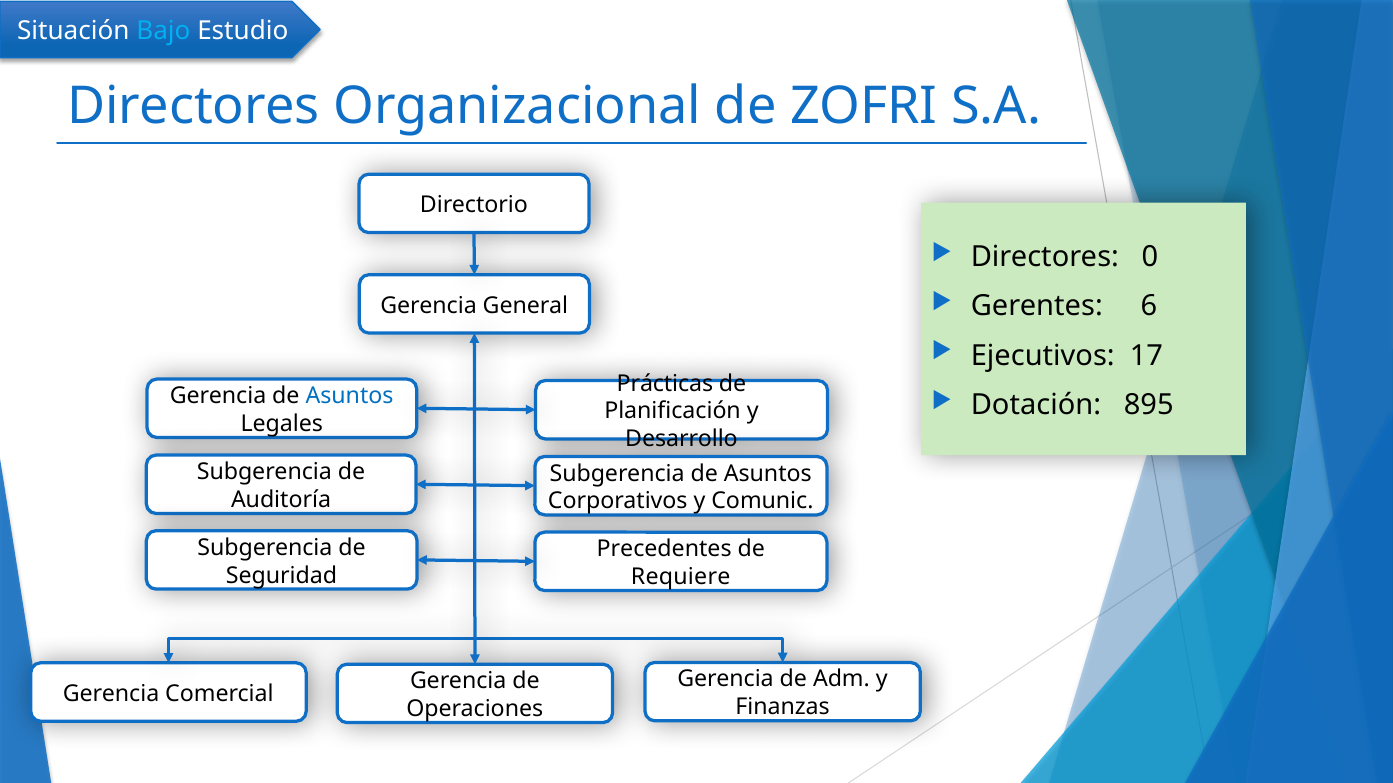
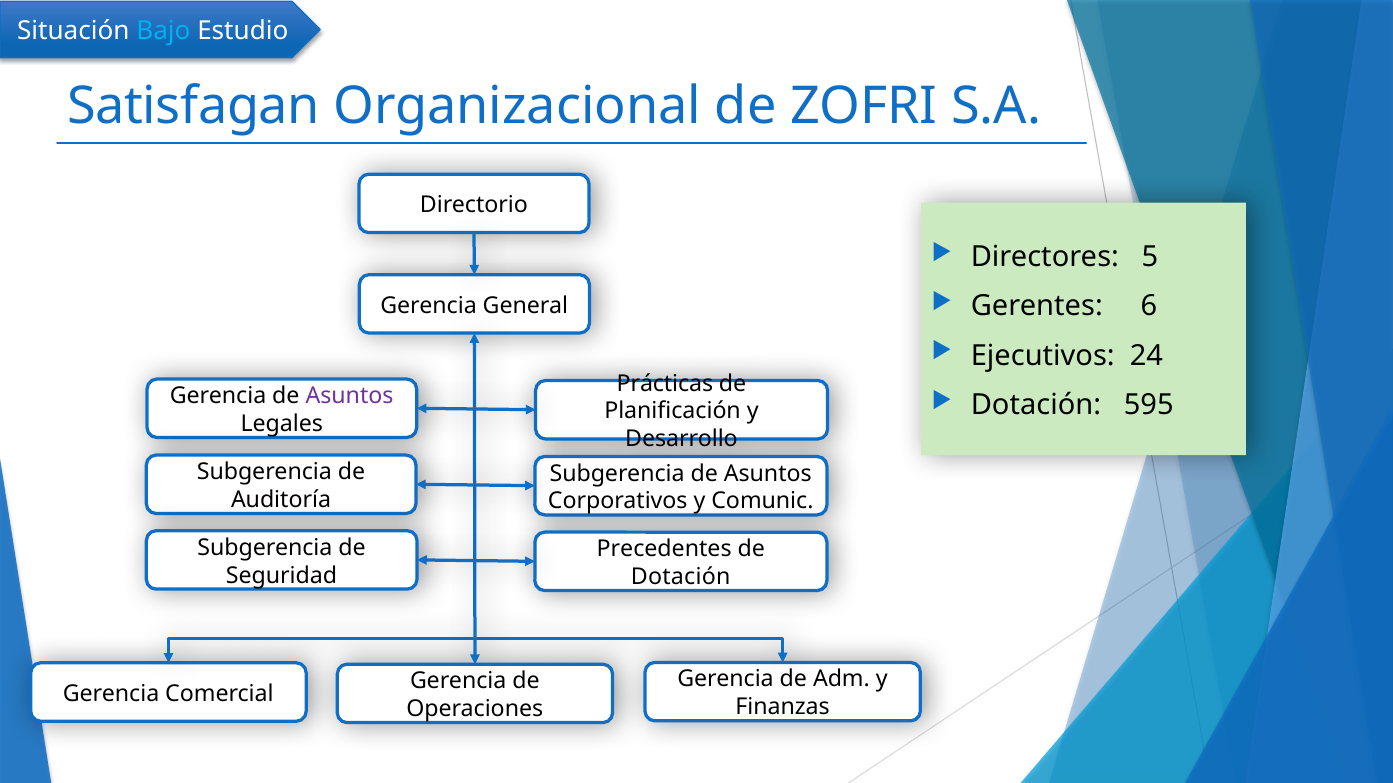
Directores at (193, 106): Directores -> Satisfagan
0: 0 -> 5
17: 17 -> 24
Asuntos at (350, 396) colour: blue -> purple
895: 895 -> 595
Requiere at (681, 577): Requiere -> Dotación
